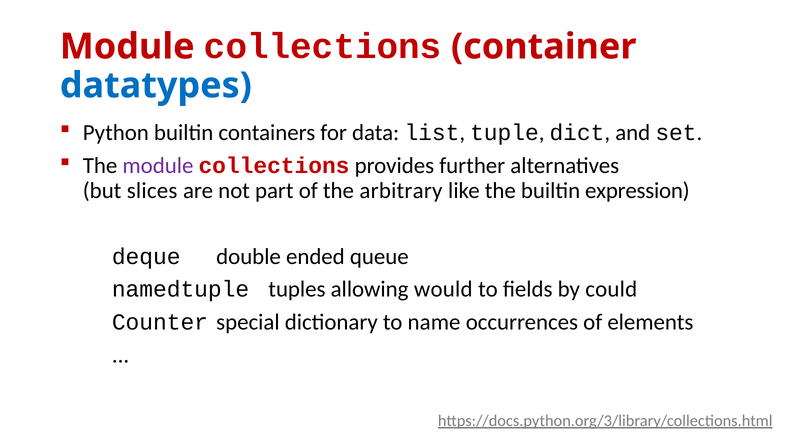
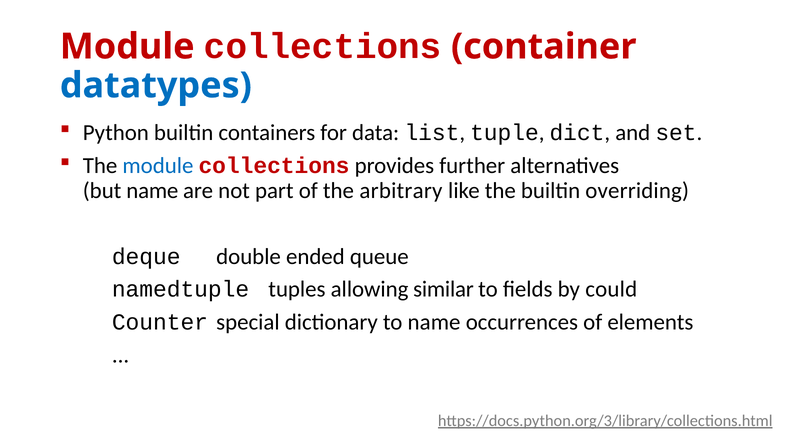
module at (158, 166) colour: purple -> blue
but slices: slices -> name
expression: expression -> overriding
would: would -> similar
